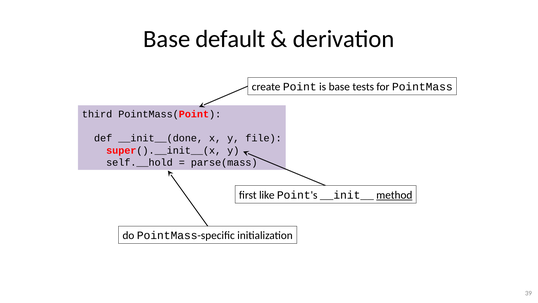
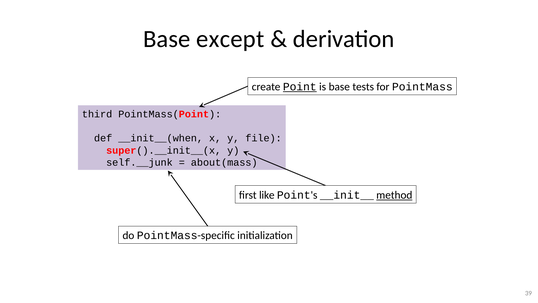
default: default -> except
Point underline: none -> present
__init__(done: __init__(done -> __init__(when
self.__hold: self.__hold -> self.__junk
parse(mass: parse(mass -> about(mass
